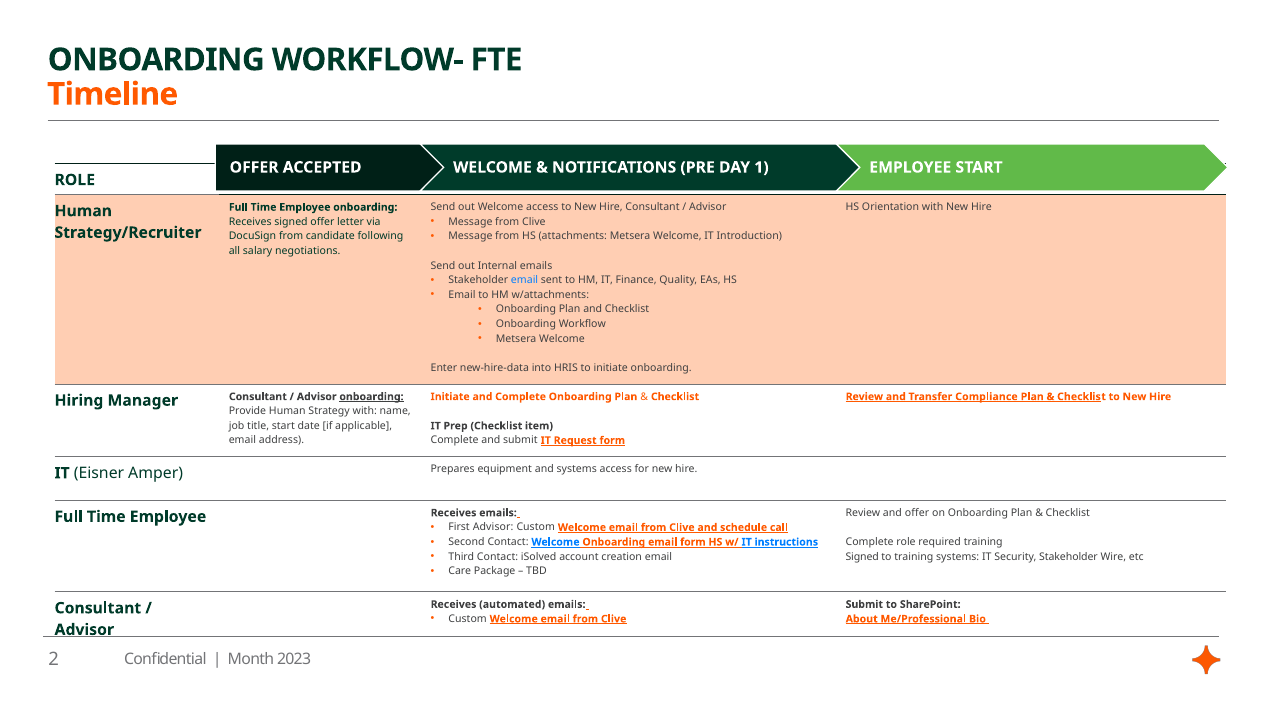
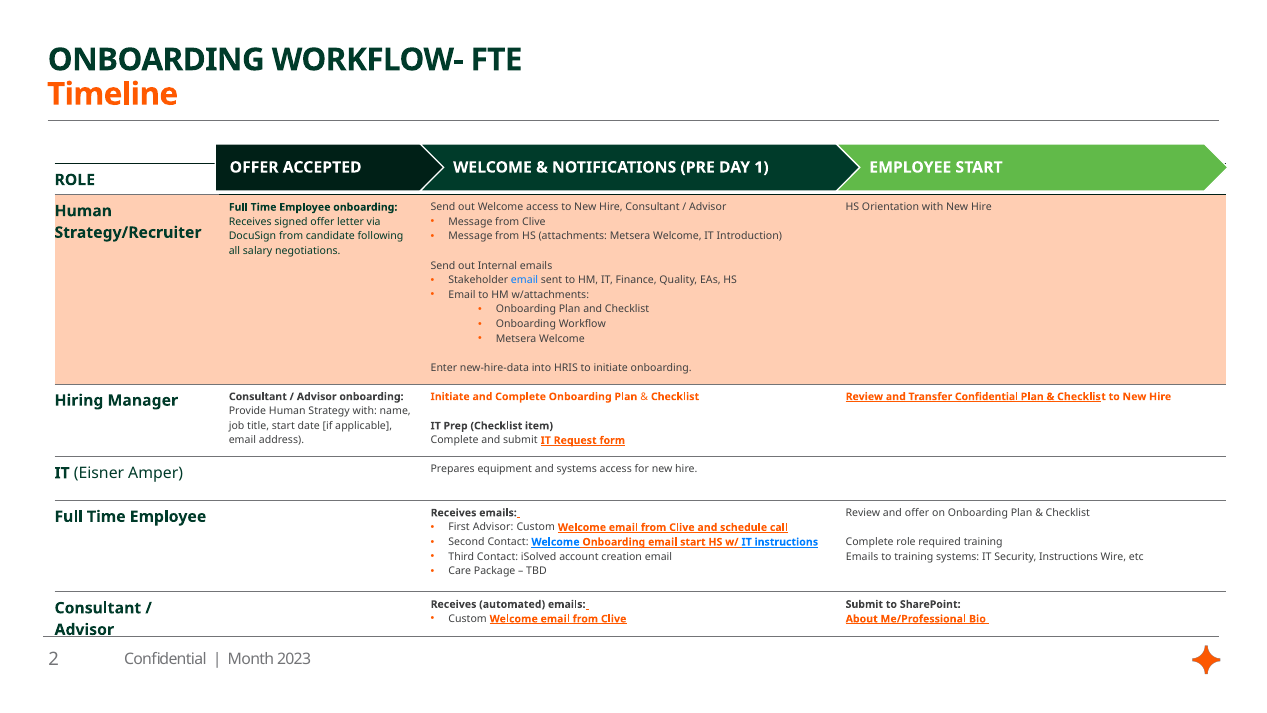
Transfer Compliance: Compliance -> Confidential
onboarding at (371, 396) underline: present -> none
email form: form -> start
Signed at (862, 556): Signed -> Emails
Security Stakeholder: Stakeholder -> Instructions
